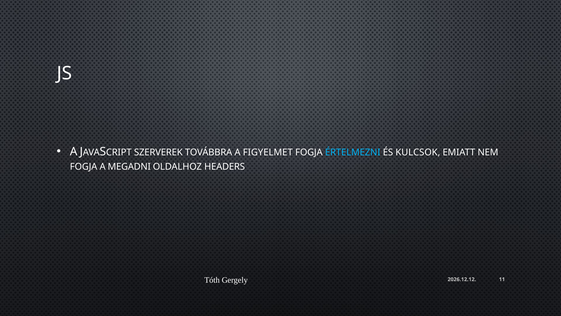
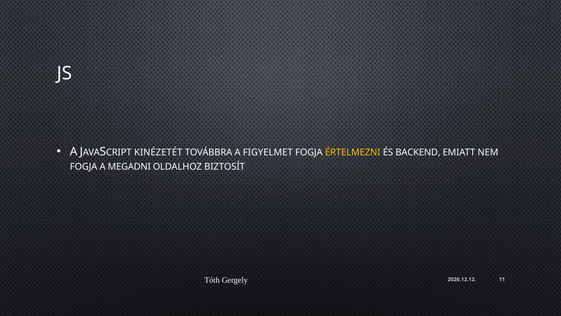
SZERVEREK: SZERVEREK -> KINÉZETÉT
ÉRTELMEZNI colour: light blue -> yellow
KULCSOK: KULCSOK -> BACKEND
HEADERS: HEADERS -> BIZTOSÍT
